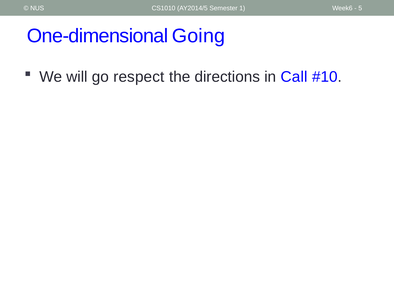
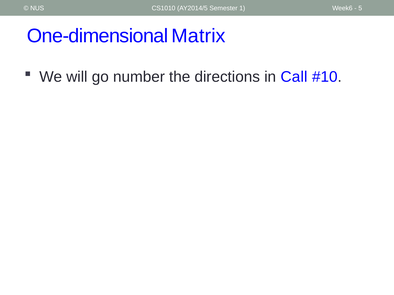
Going: Going -> Matrix
respect: respect -> number
